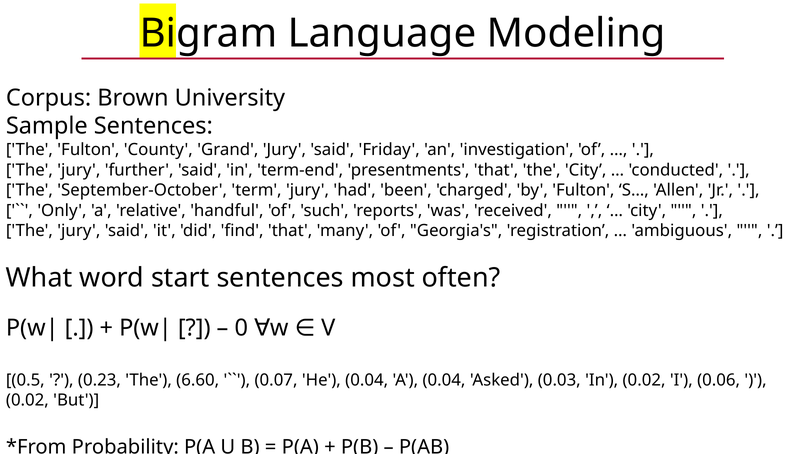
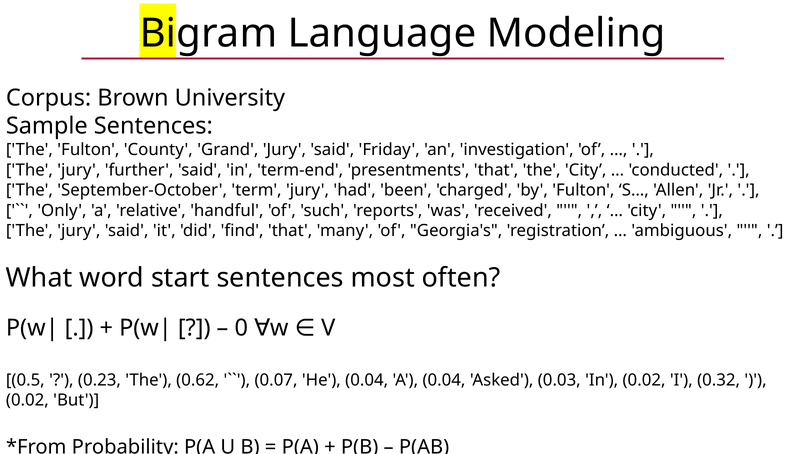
6.60: 6.60 -> 0.62
0.06: 0.06 -> 0.32
